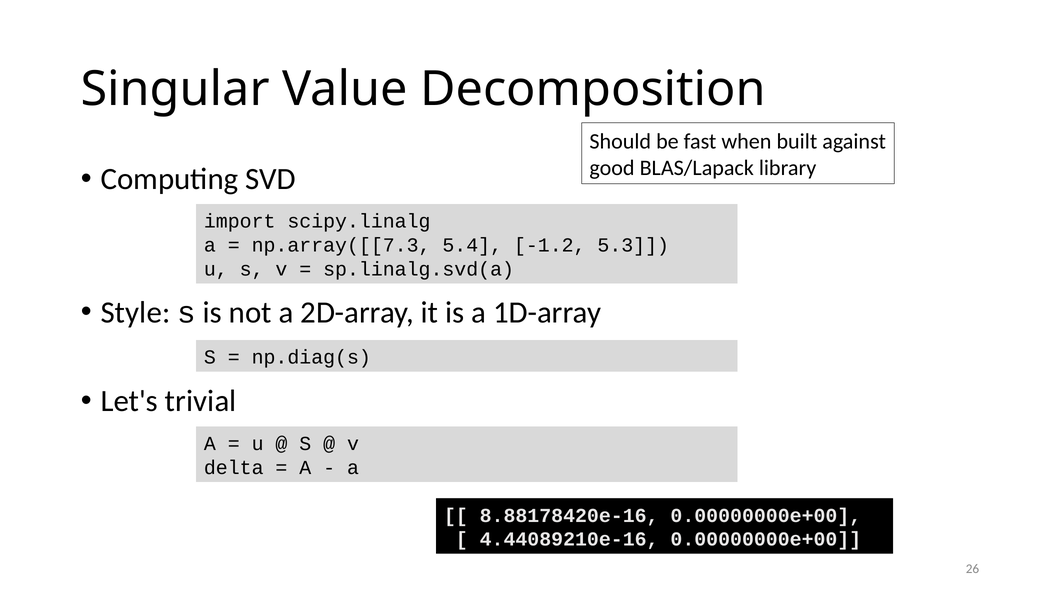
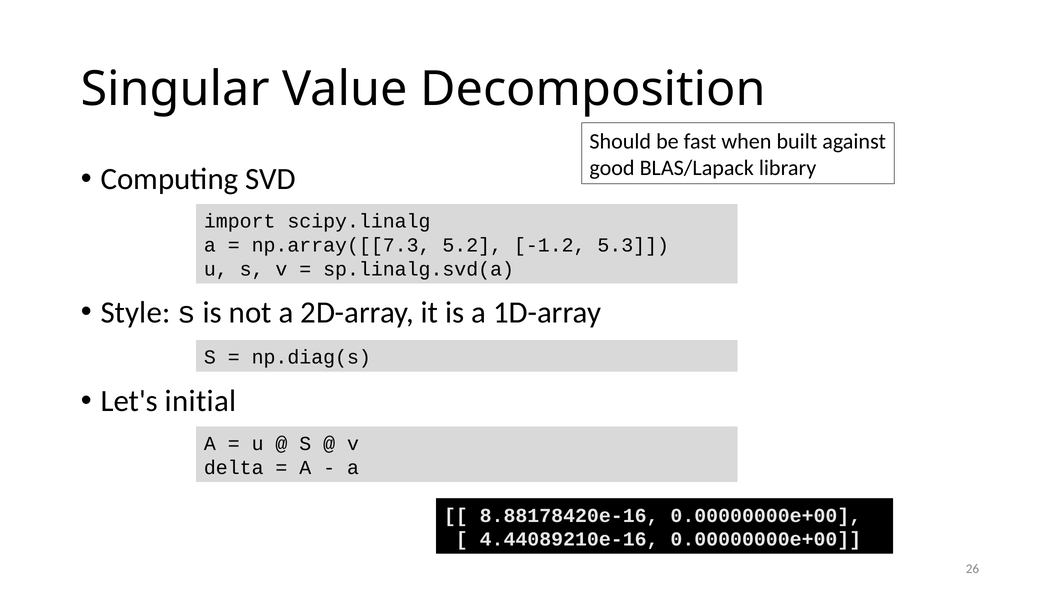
5.4: 5.4 -> 5.2
trivial: trivial -> initial
